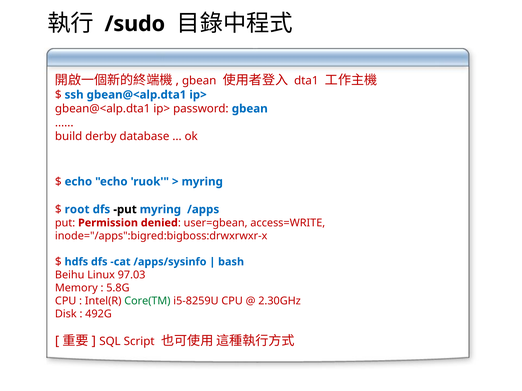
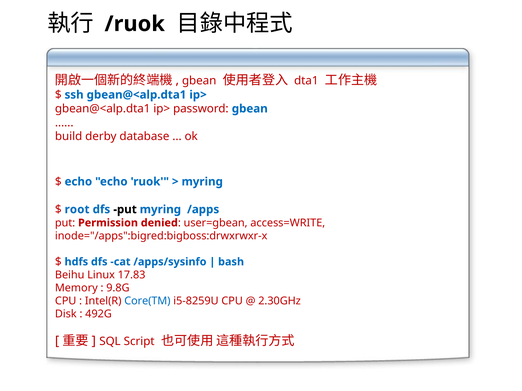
/sudo: /sudo -> /ruok
97.03: 97.03 -> 17.83
5.8G: 5.8G -> 9.8G
Core(TM colour: green -> blue
